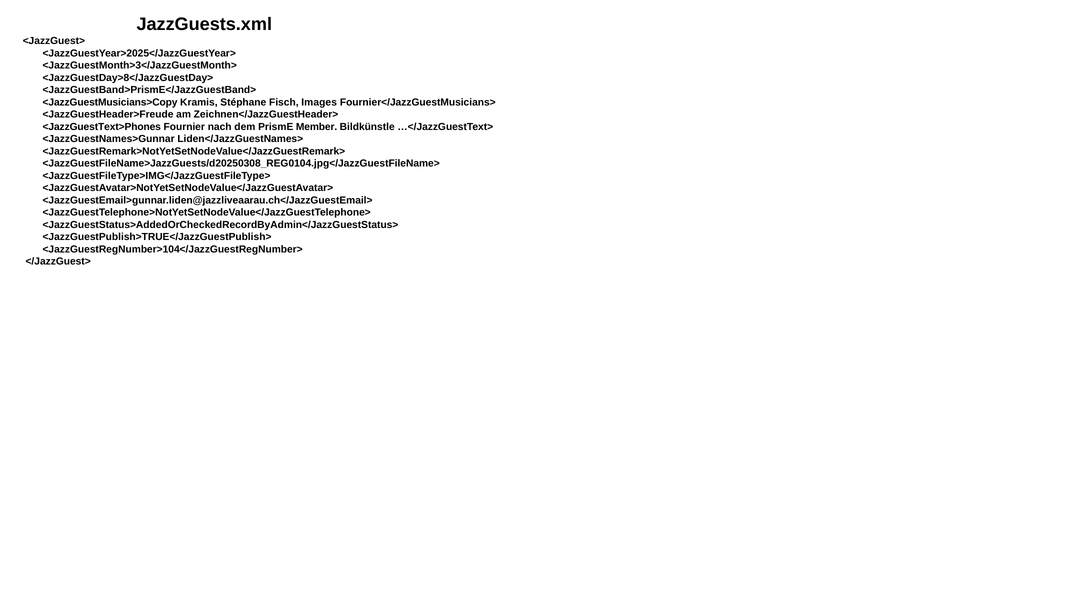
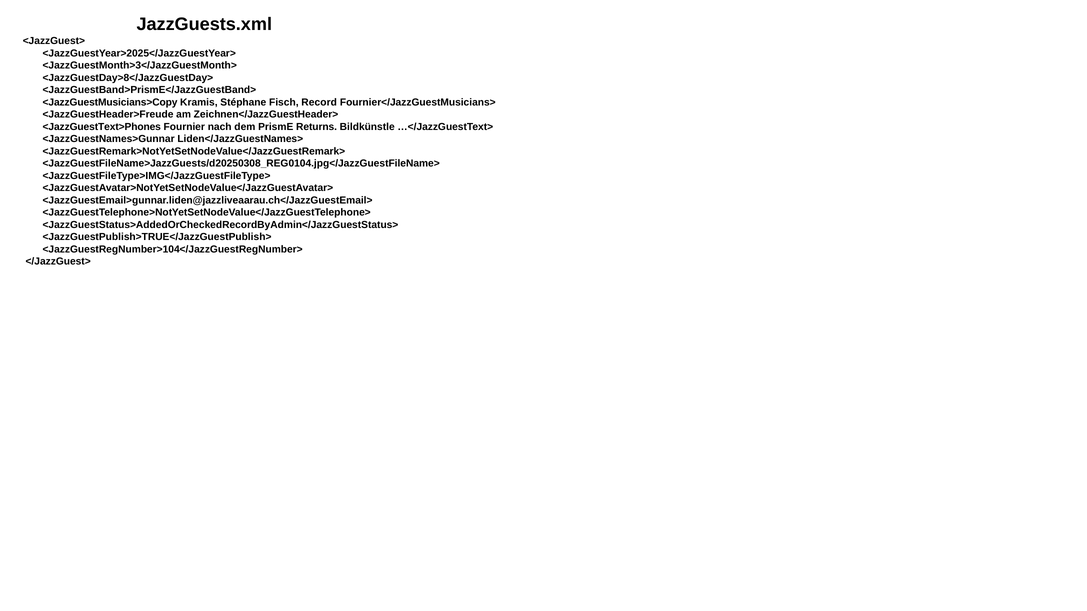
Images: Images -> Record
Member: Member -> Returns
